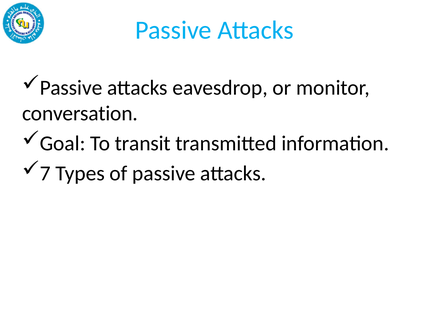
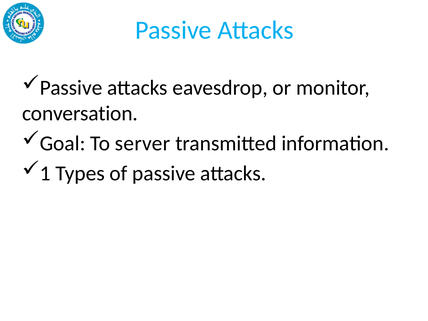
transit: transit -> server
7: 7 -> 1
